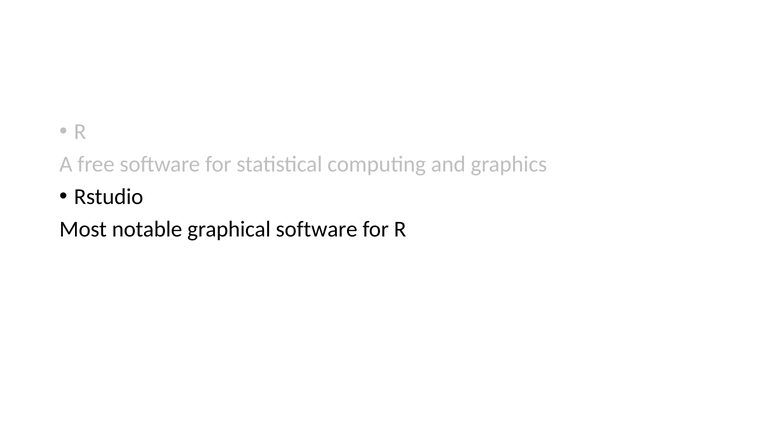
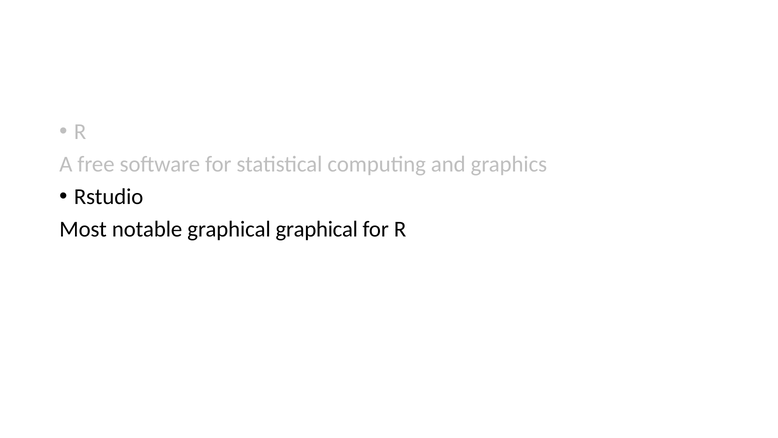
graphical software: software -> graphical
